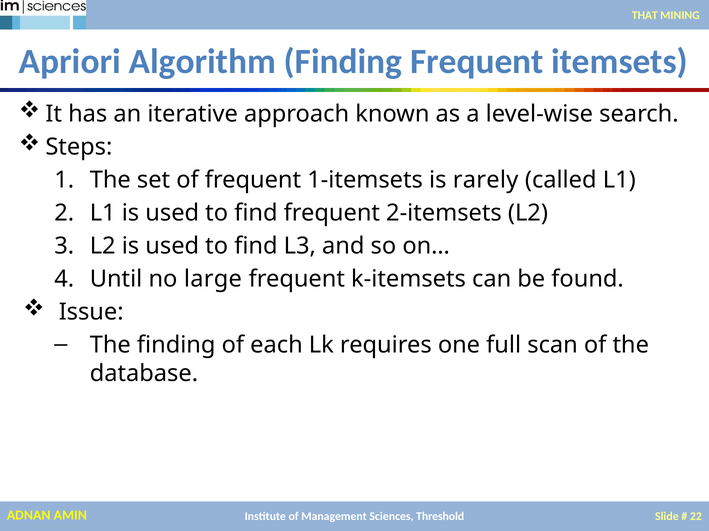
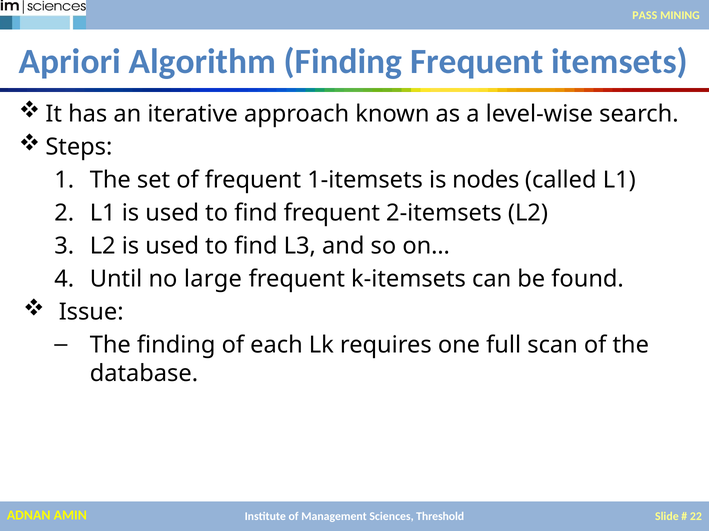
THAT: THAT -> PASS
rarely: rarely -> nodes
